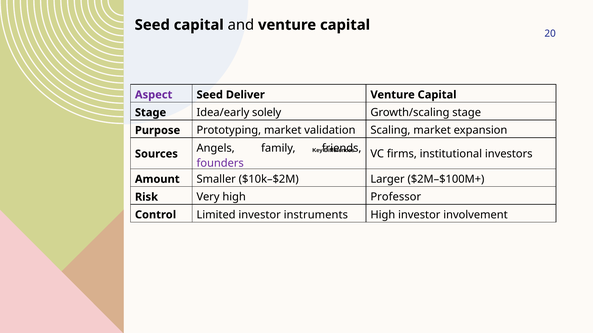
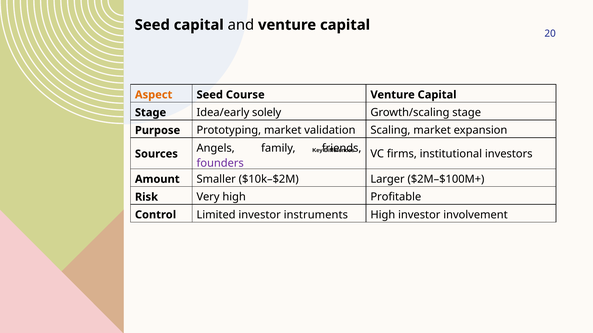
Aspect colour: purple -> orange
Deliver: Deliver -> Course
Professor: Professor -> Profitable
